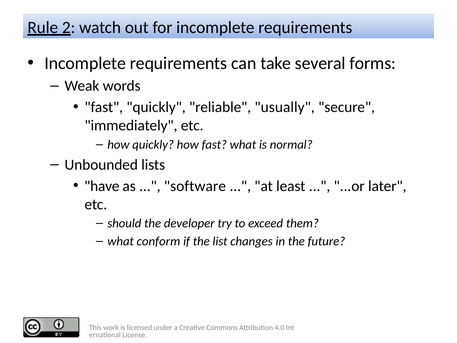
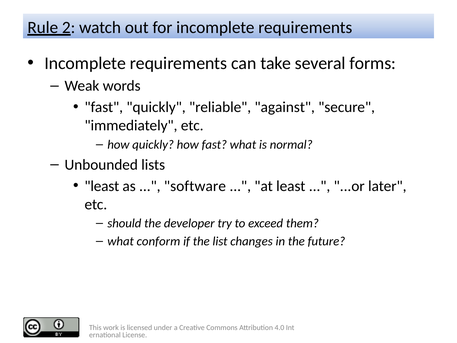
usually: usually -> against
have at (102, 186): have -> least
